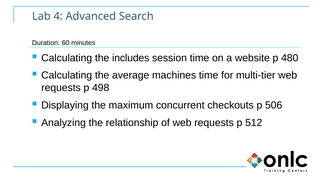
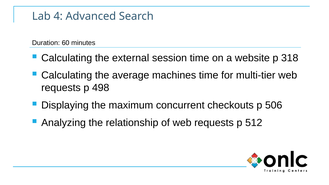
includes: includes -> external
480: 480 -> 318
